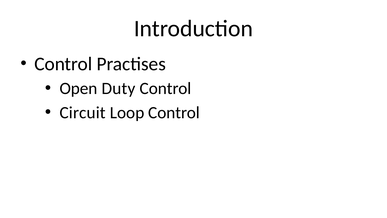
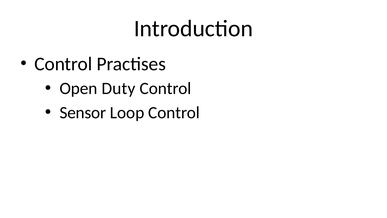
Circuit: Circuit -> Sensor
